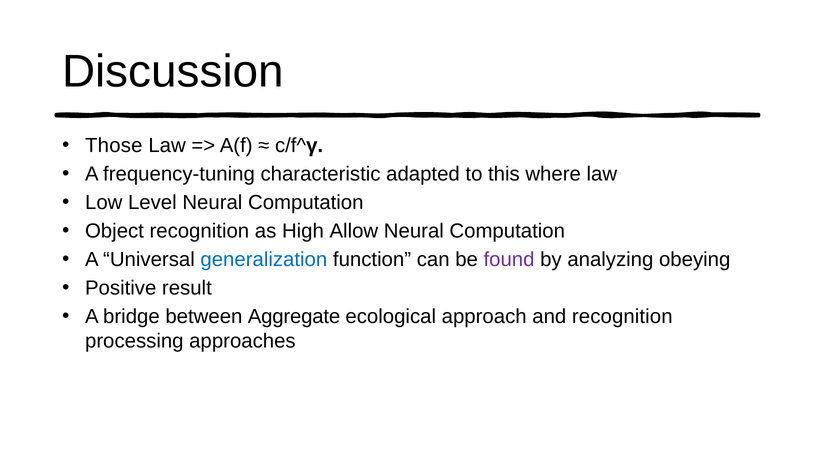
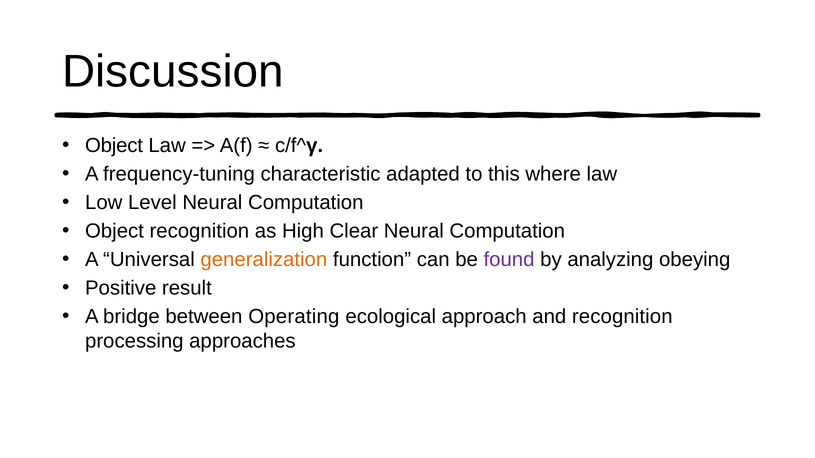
Those at (114, 146): Those -> Object
Allow: Allow -> Clear
generalization colour: blue -> orange
Aggregate: Aggregate -> Operating
